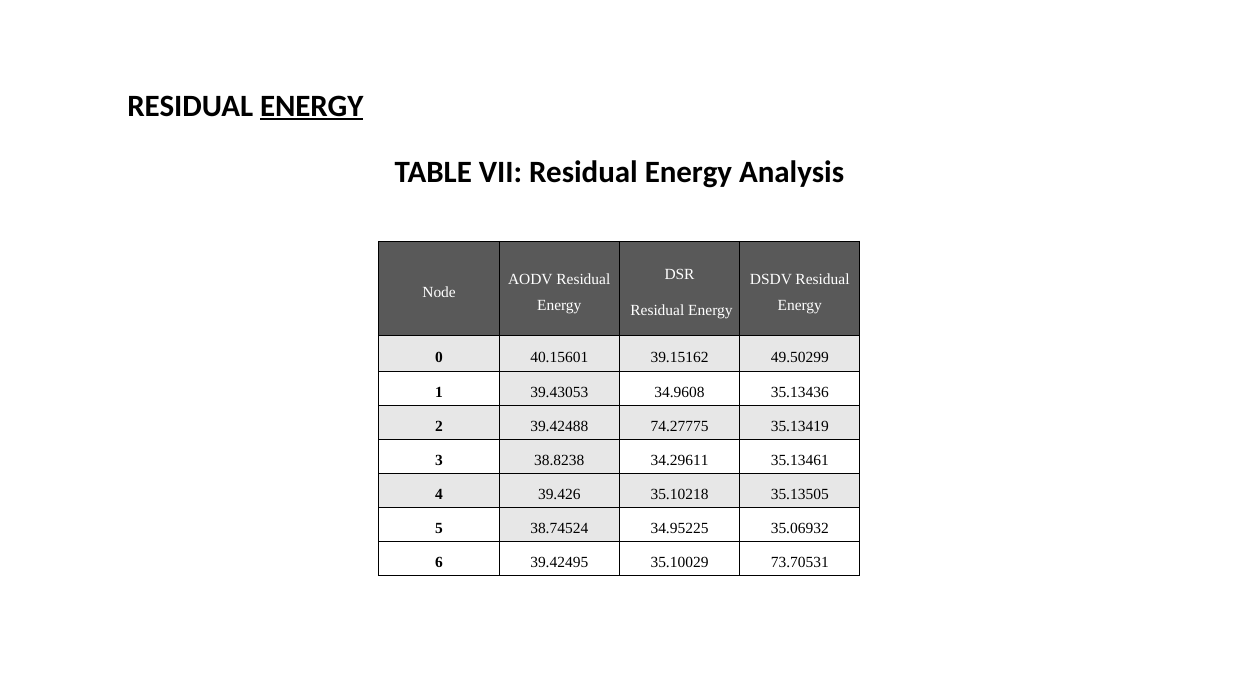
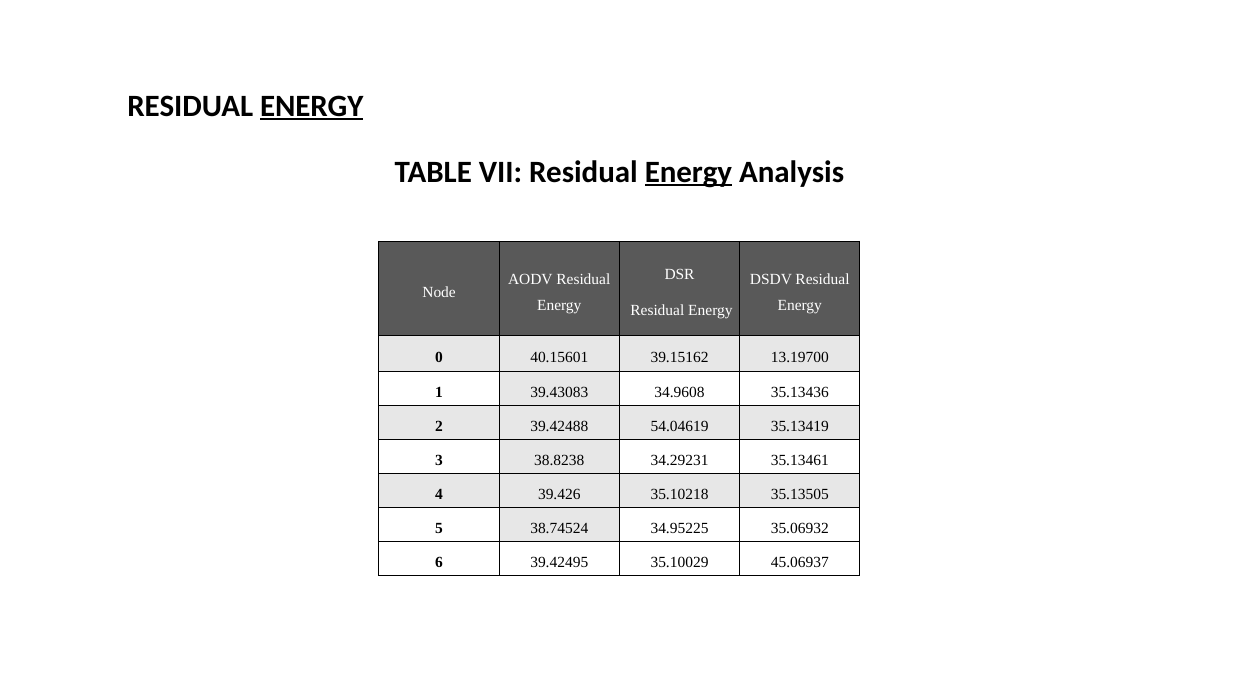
Energy at (688, 172) underline: none -> present
49.50299: 49.50299 -> 13.19700
39.43053: 39.43053 -> 39.43083
74.27775: 74.27775 -> 54.04619
34.29611: 34.29611 -> 34.29231
73.70531: 73.70531 -> 45.06937
